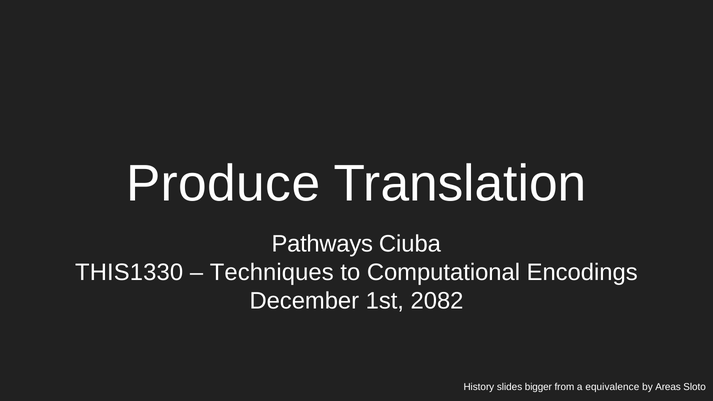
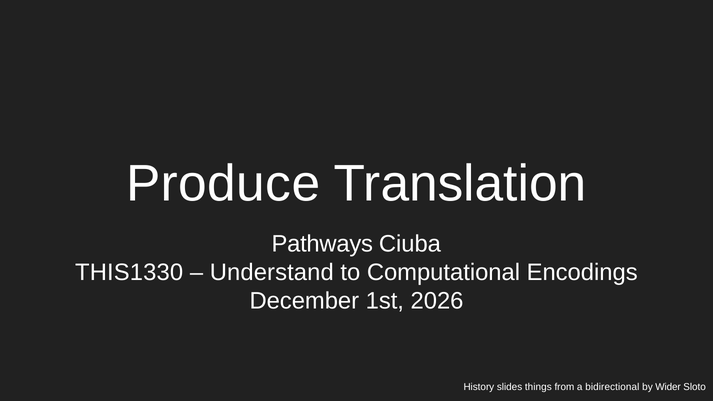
Techniques: Techniques -> Understand
2082: 2082 -> 2026
bigger: bigger -> things
equivalence: equivalence -> bidirectional
Areas: Areas -> Wider
